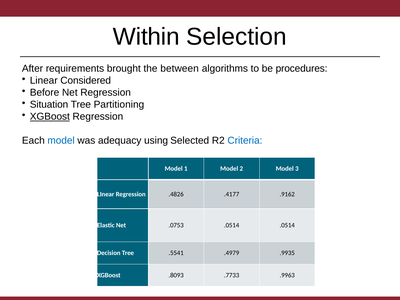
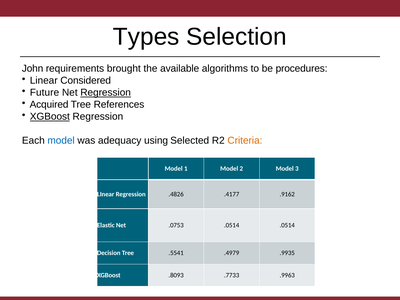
Within: Within -> Types
After: After -> John
between: between -> available
Before: Before -> Future
Regression at (106, 93) underline: none -> present
Situation: Situation -> Acquired
Partitioning: Partitioning -> References
Criteria colour: blue -> orange
